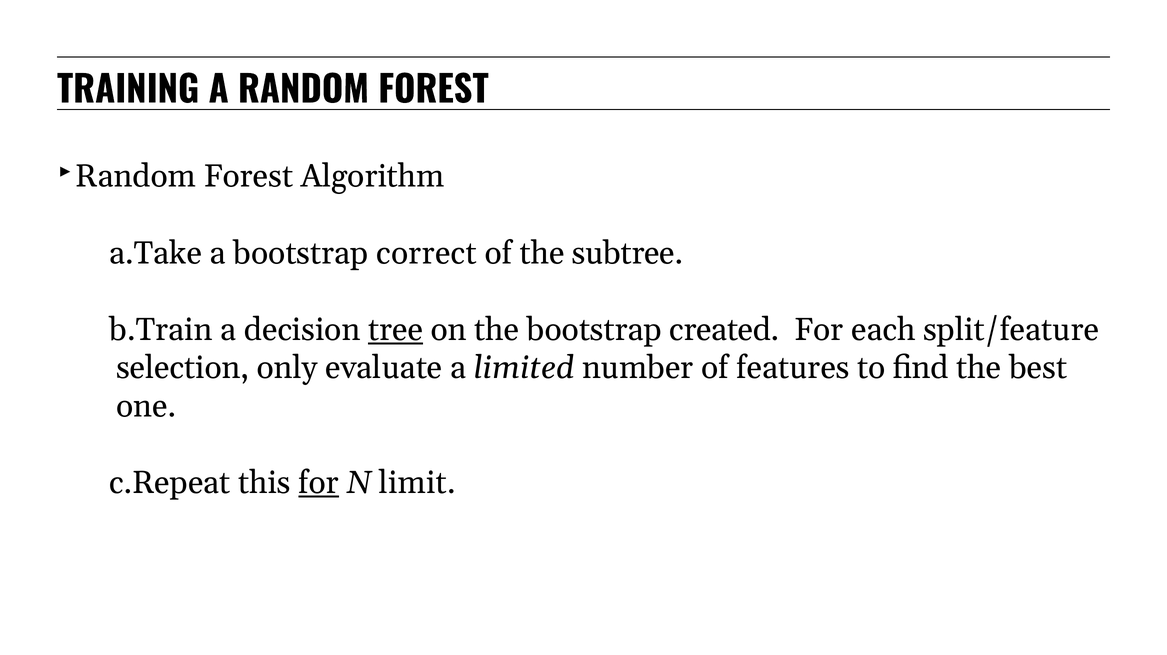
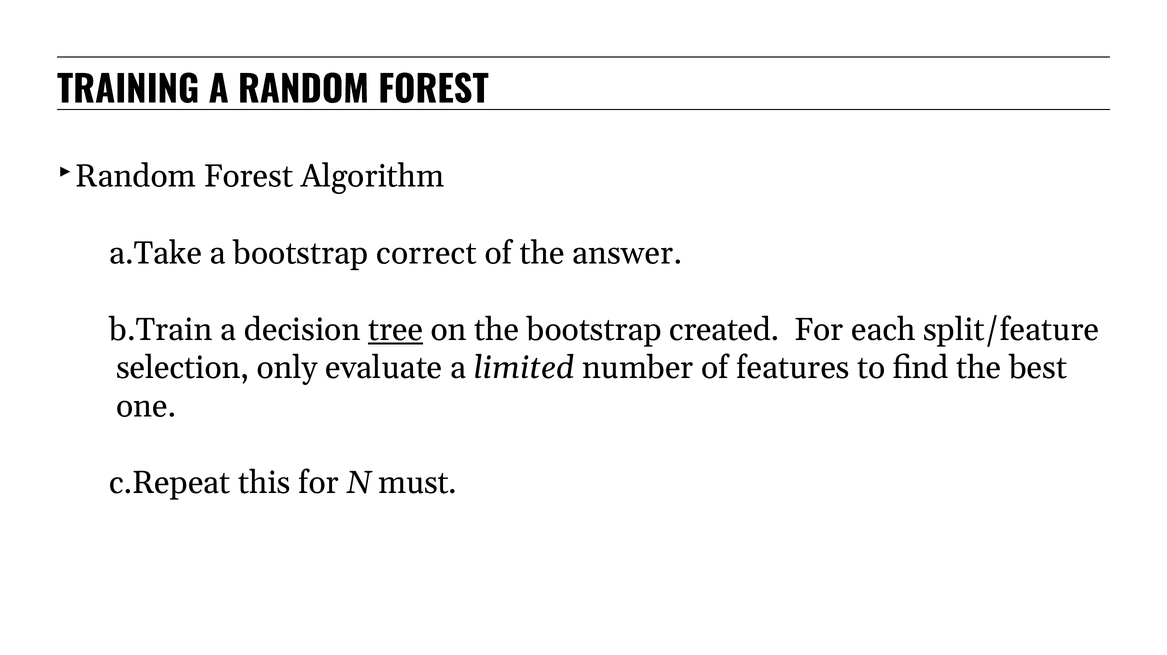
subtree: subtree -> answer
for at (319, 483) underline: present -> none
limit: limit -> must
